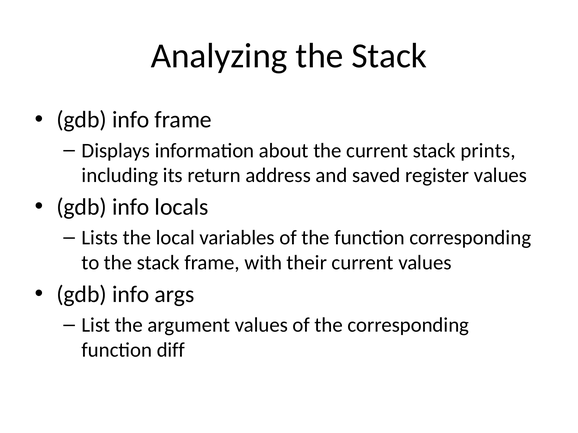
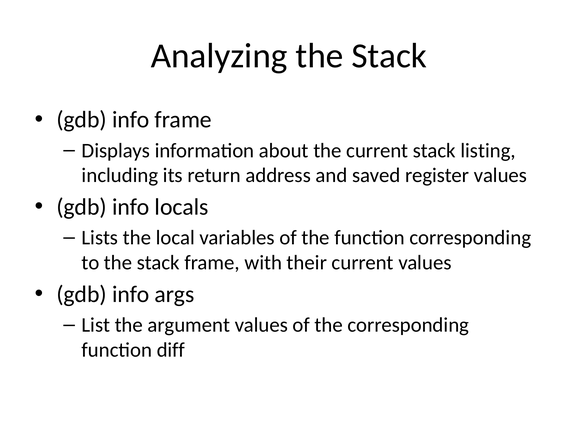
prints: prints -> listing
